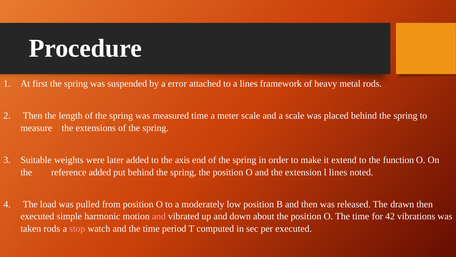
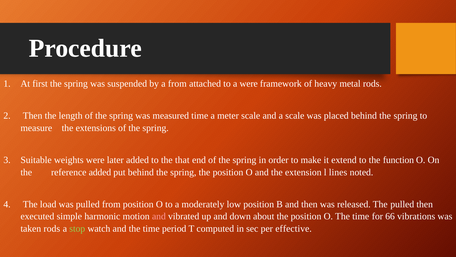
a error: error -> from
a lines: lines -> were
axis: axis -> that
The drawn: drawn -> pulled
42: 42 -> 66
stop colour: pink -> light green
per executed: executed -> effective
